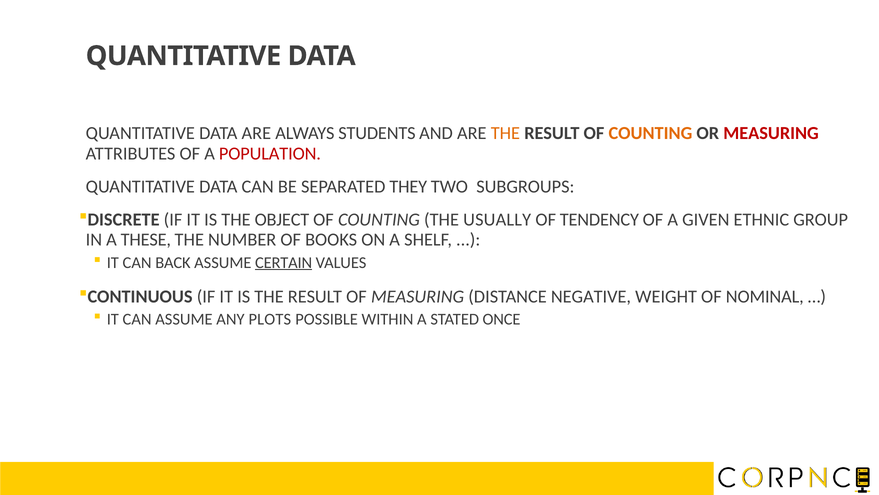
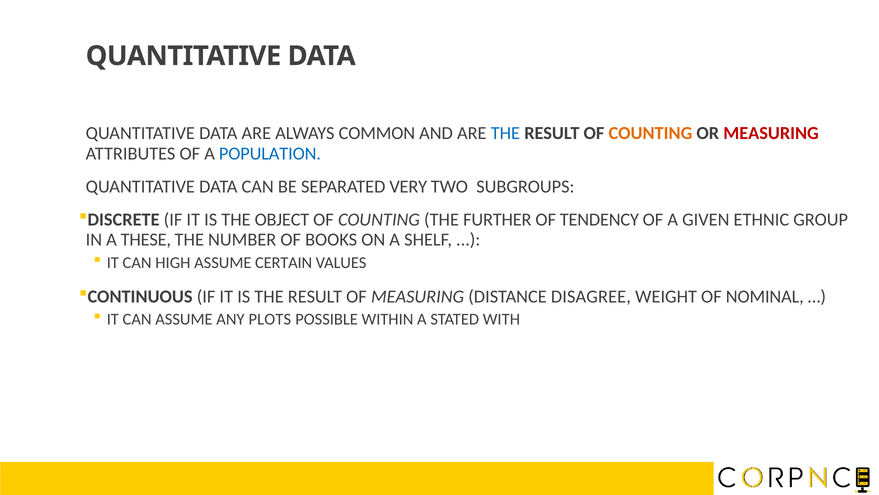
STUDENTS: STUDENTS -> COMMON
THE at (505, 133) colour: orange -> blue
POPULATION colour: red -> blue
THEY: THEY -> VERY
USUALLY: USUALLY -> FURTHER
BACK: BACK -> HIGH
CERTAIN underline: present -> none
NEGATIVE: NEGATIVE -> DISAGREE
ONCE: ONCE -> WITH
